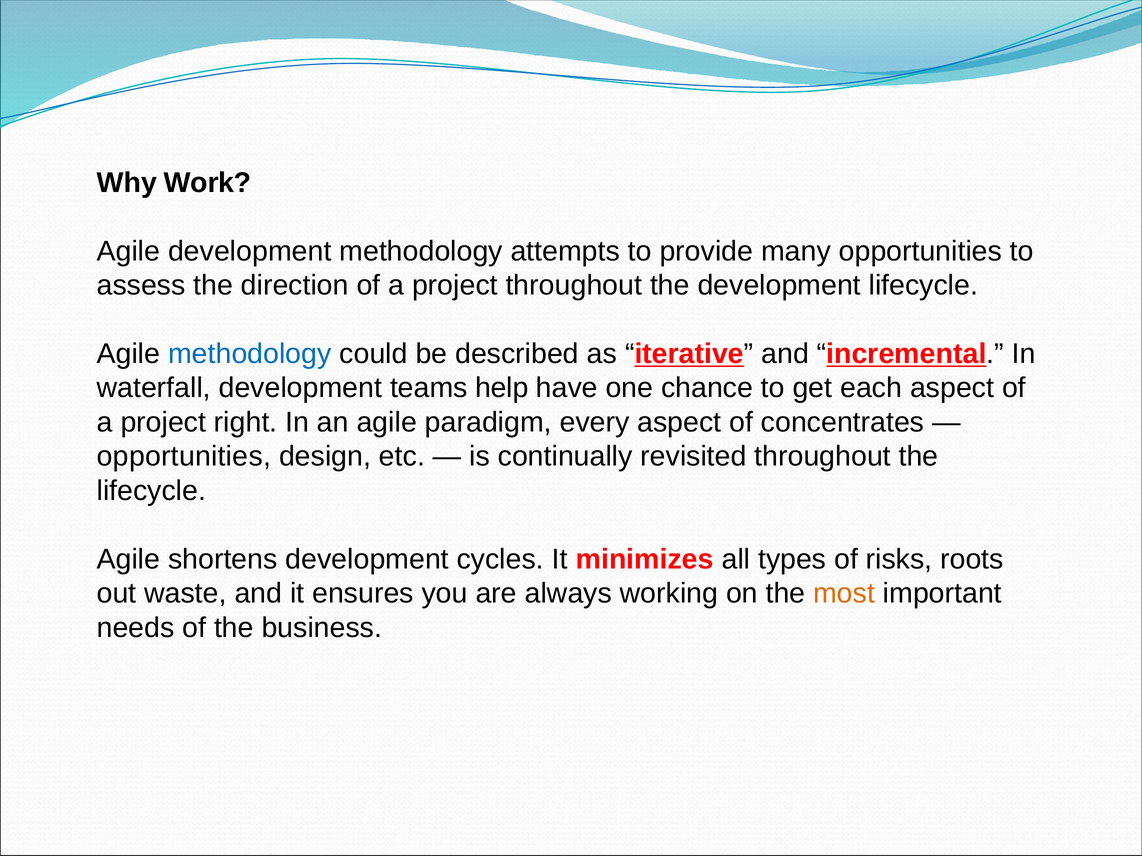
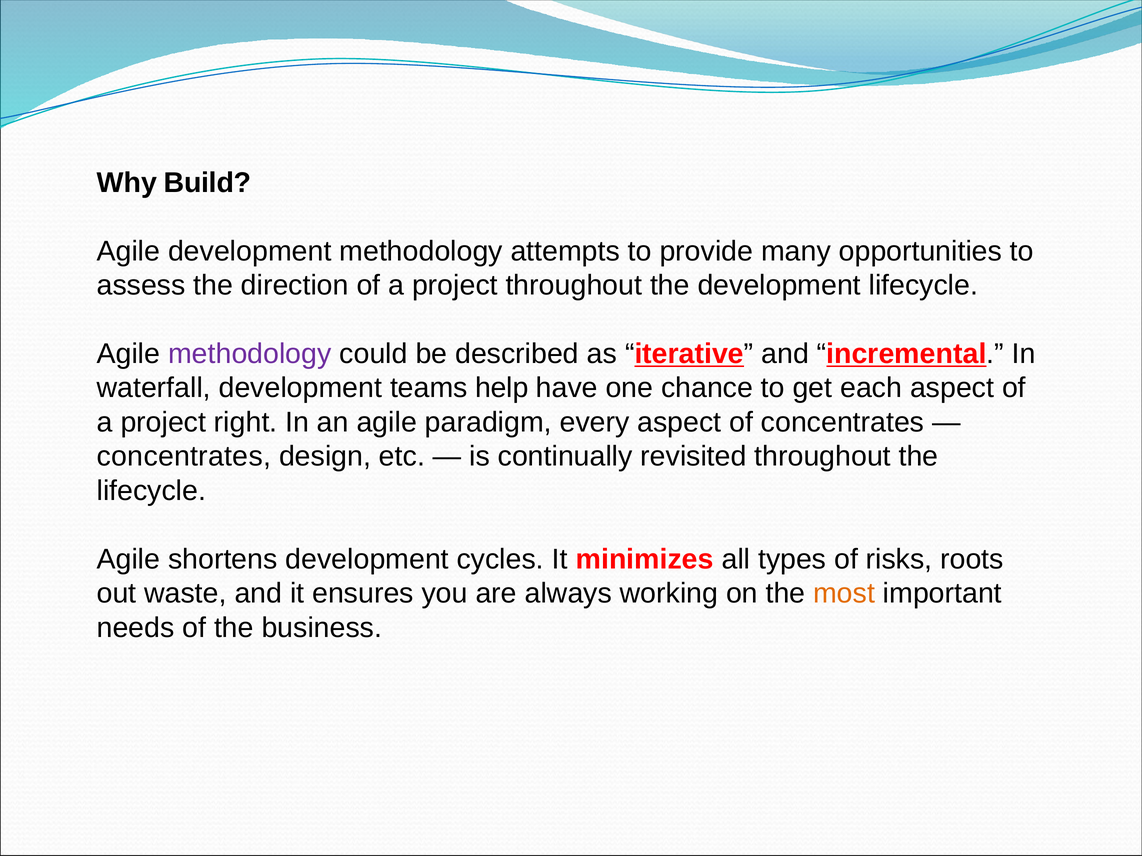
Work: Work -> Build
methodology at (250, 354) colour: blue -> purple
opportunities at (184, 457): opportunities -> concentrates
